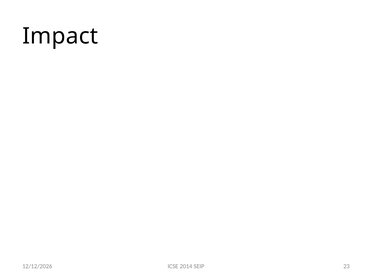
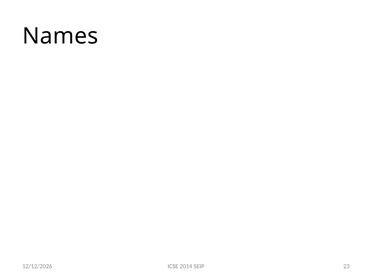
Impact: Impact -> Names
